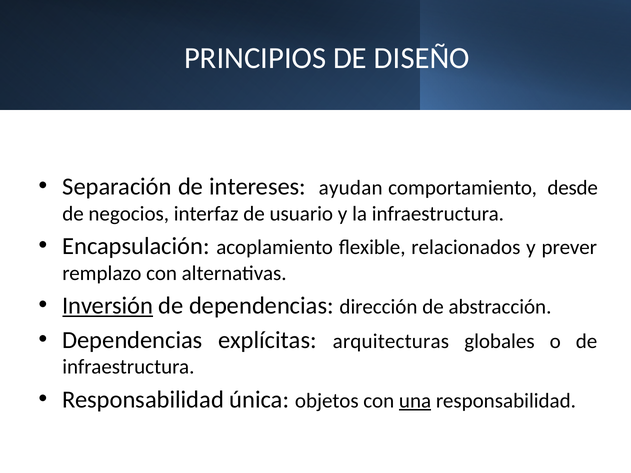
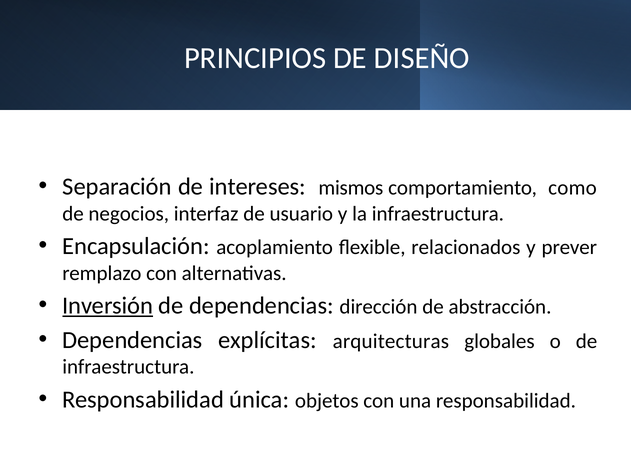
ayudan: ayudan -> mismos
desde: desde -> como
una underline: present -> none
